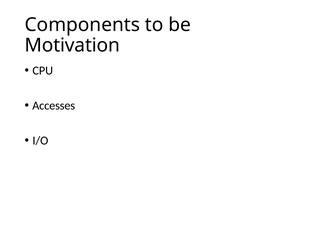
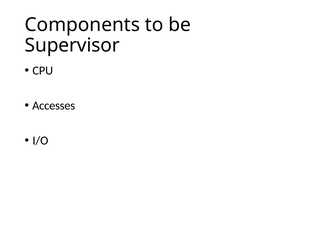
Motivation: Motivation -> Supervisor
